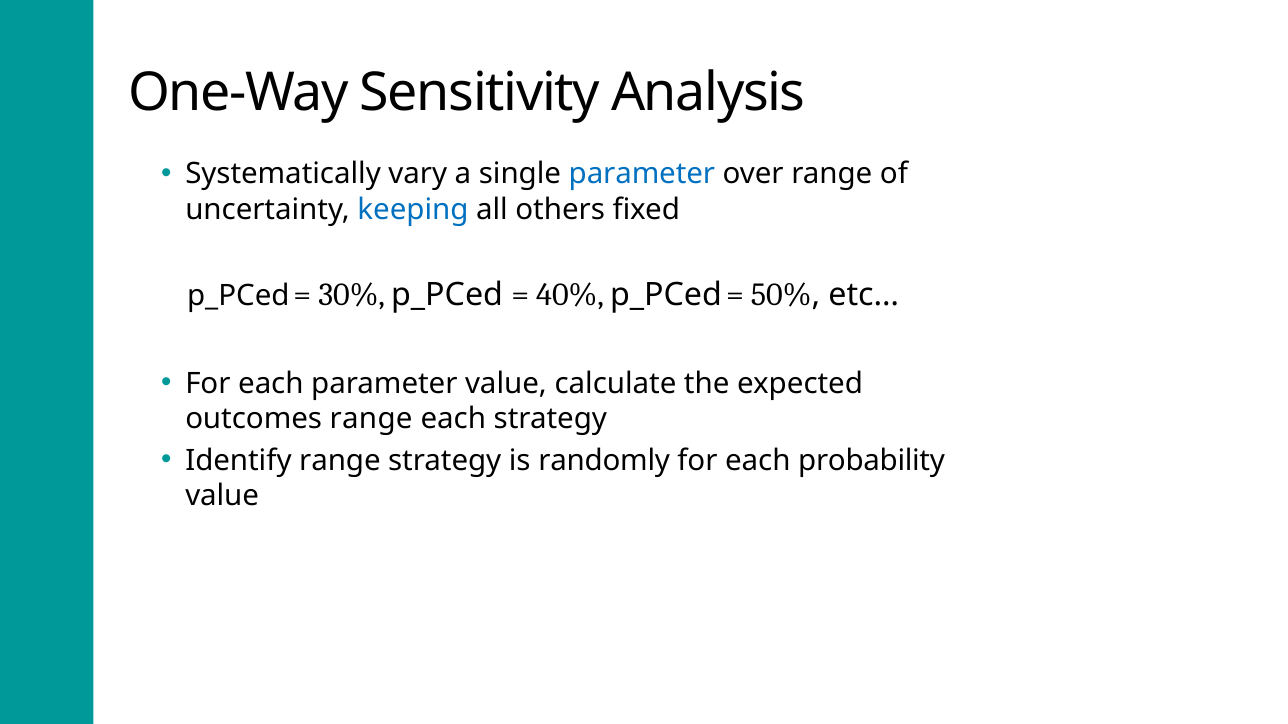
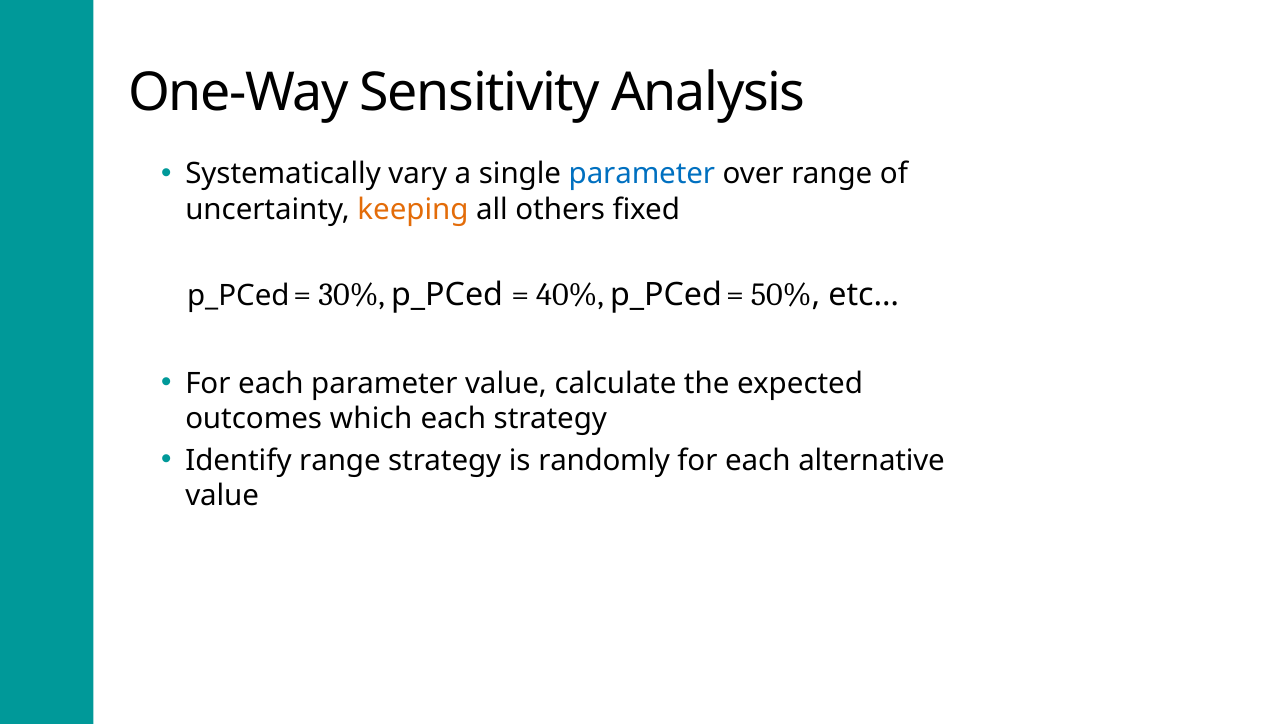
keeping colour: blue -> orange
outcomes range: range -> which
probability: probability -> alternative
